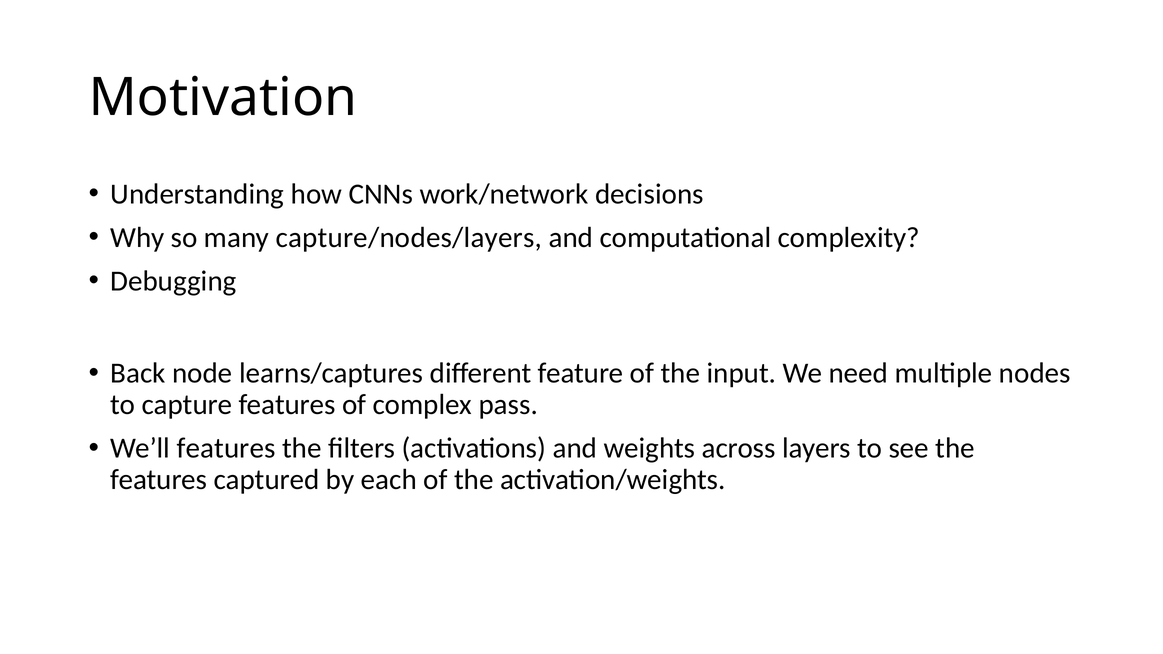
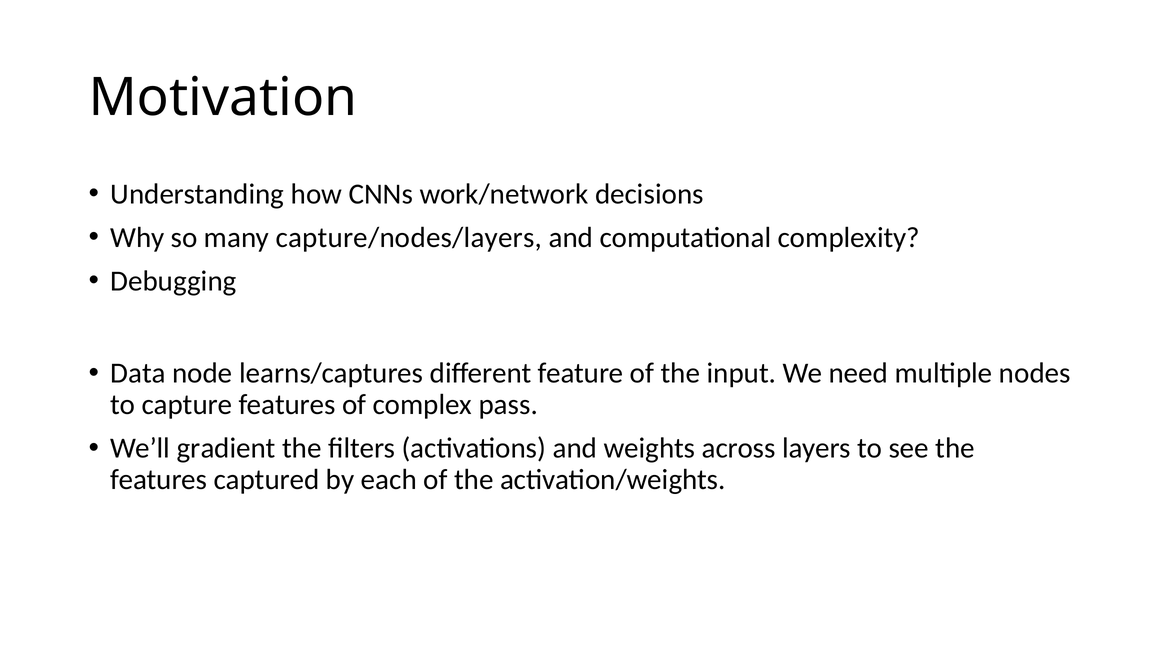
Back: Back -> Data
We’ll features: features -> gradient
